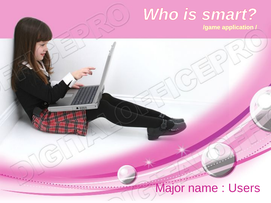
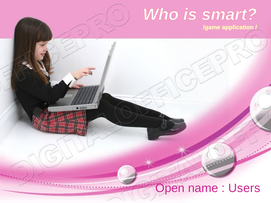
Major: Major -> Open
